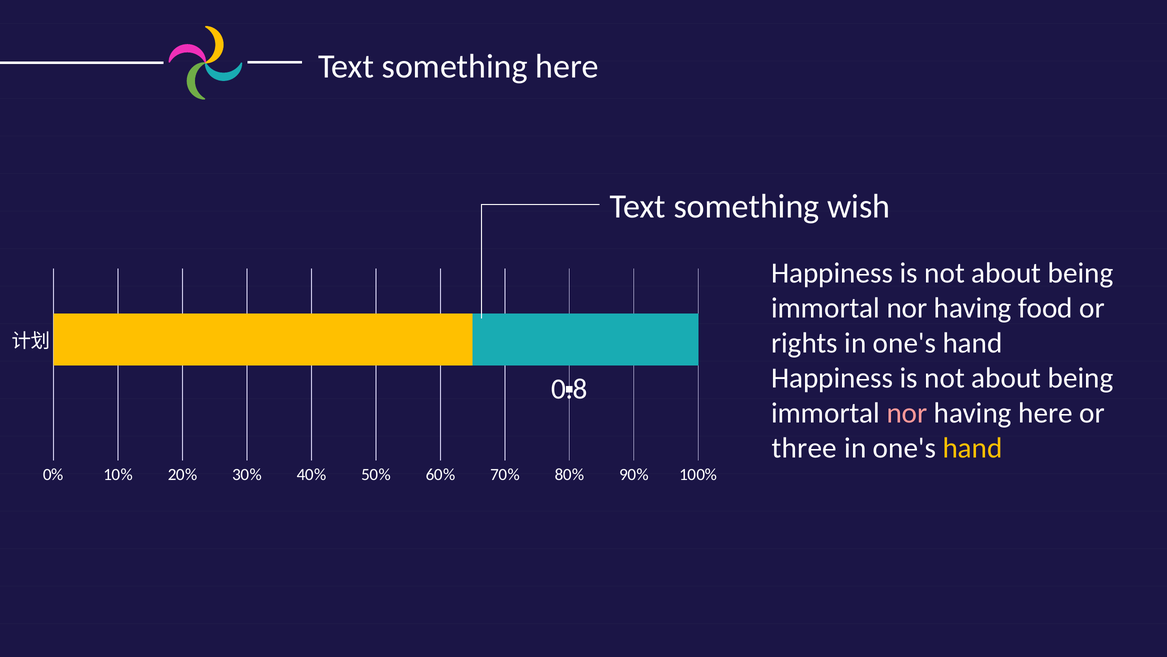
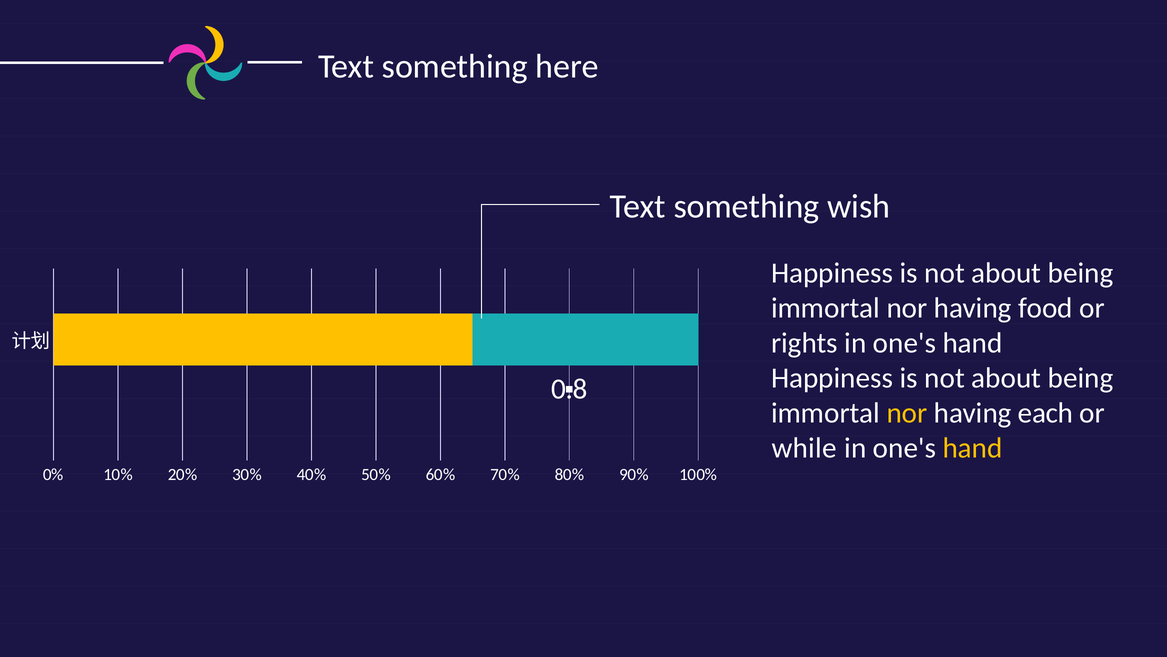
nor at (907, 413) colour: pink -> yellow
having here: here -> each
three: three -> while
